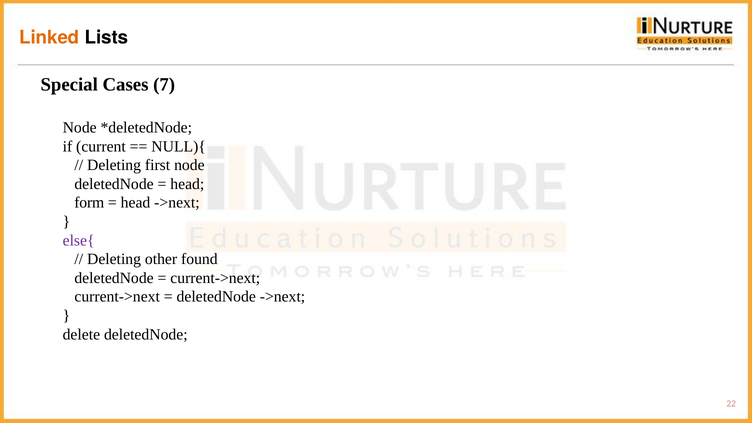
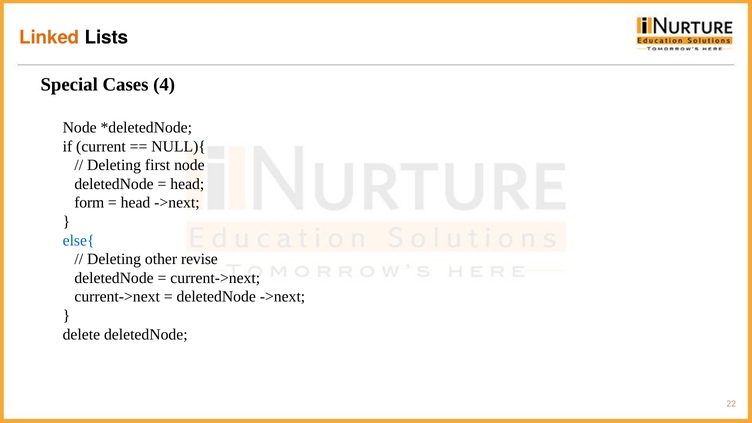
7: 7 -> 4
else{ colour: purple -> blue
found: found -> revise
